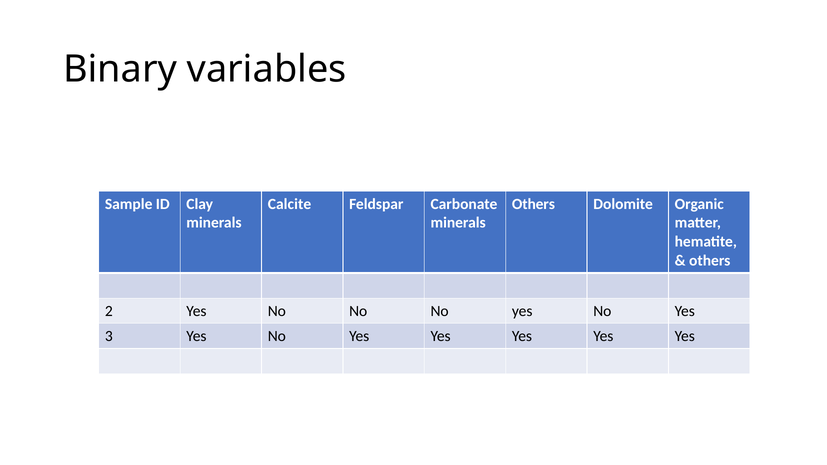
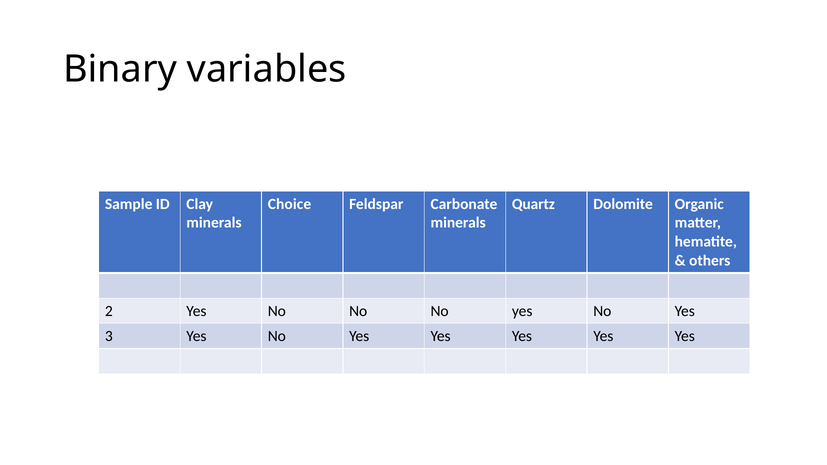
Calcite: Calcite -> Choice
Others at (533, 204): Others -> Quartz
